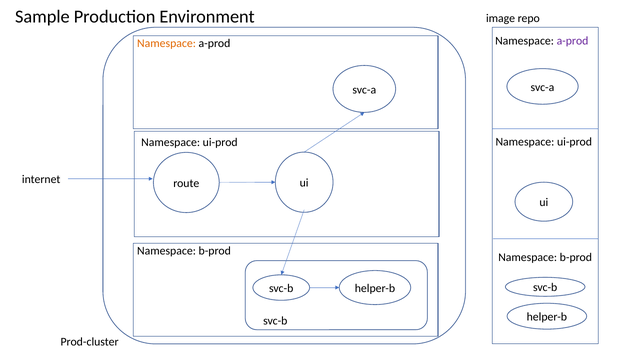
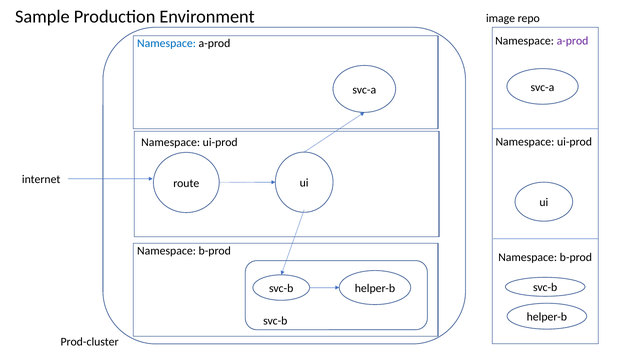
Namespace at (167, 43) colour: orange -> blue
